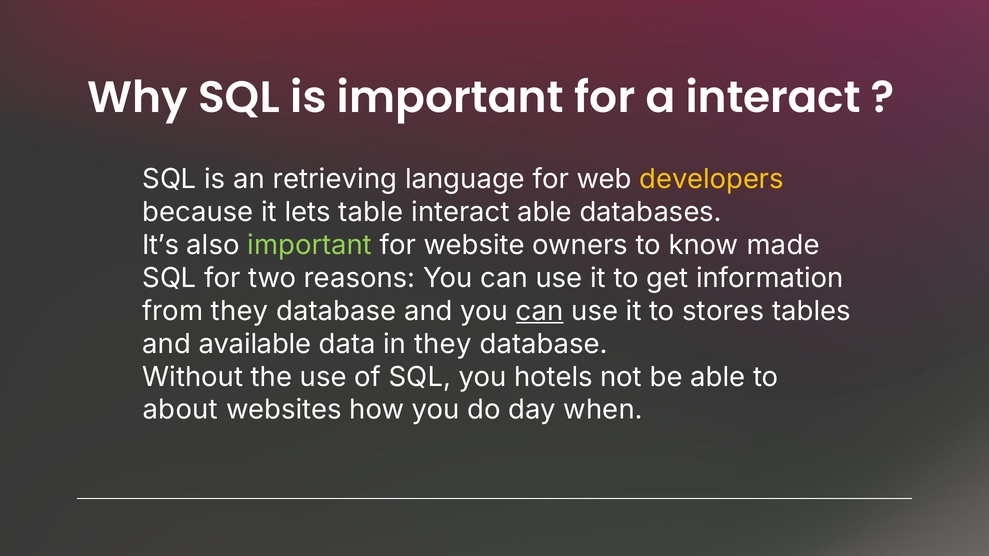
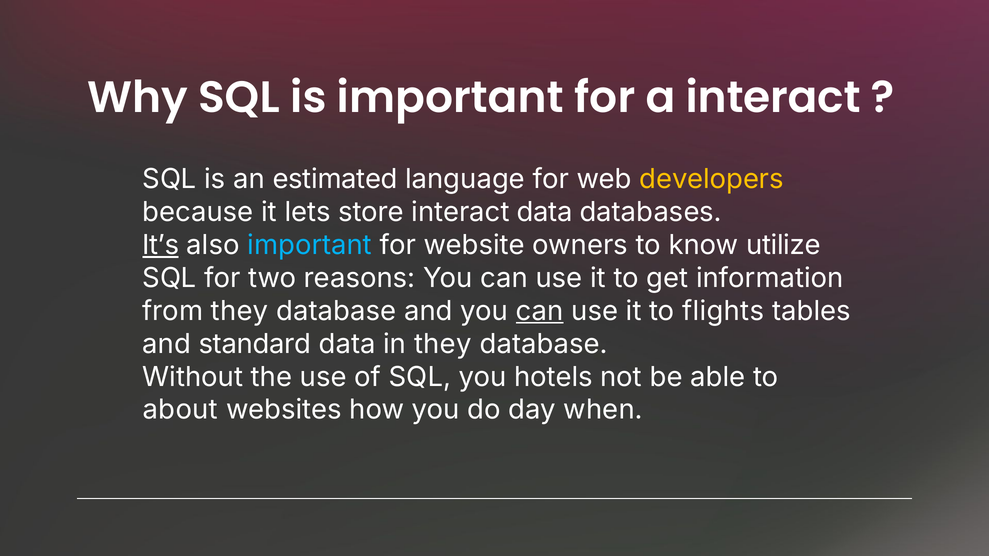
retrieving: retrieving -> estimated
table: table -> store
interact able: able -> data
It’s underline: none -> present
important at (310, 245) colour: light green -> light blue
made: made -> utilize
stores: stores -> flights
available: available -> standard
